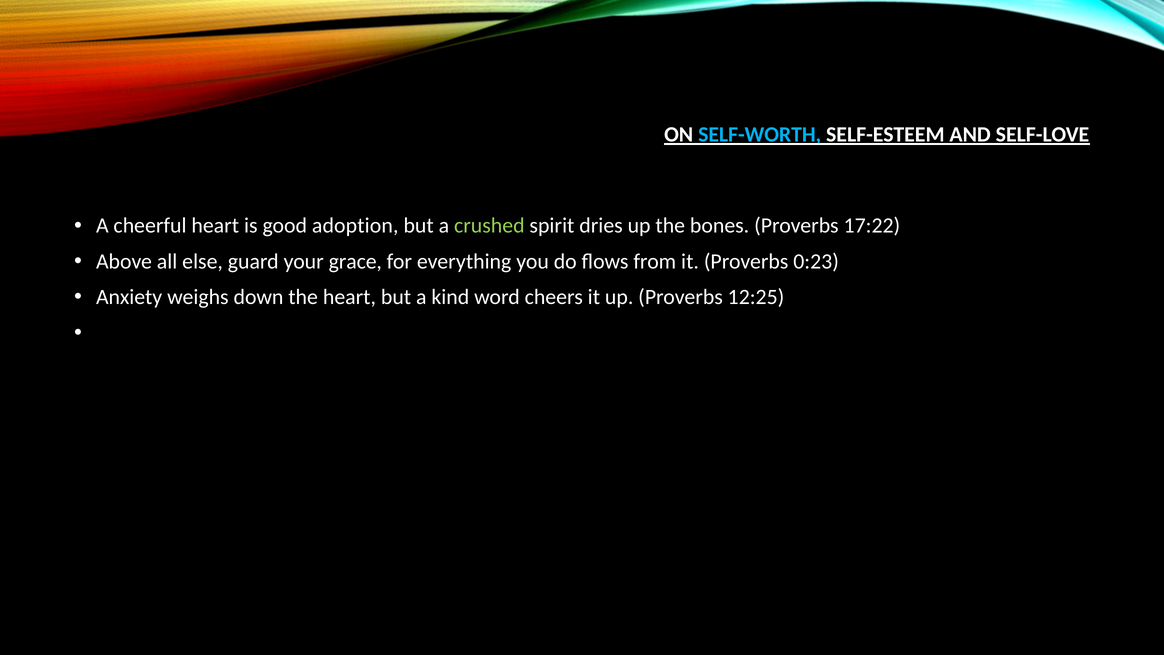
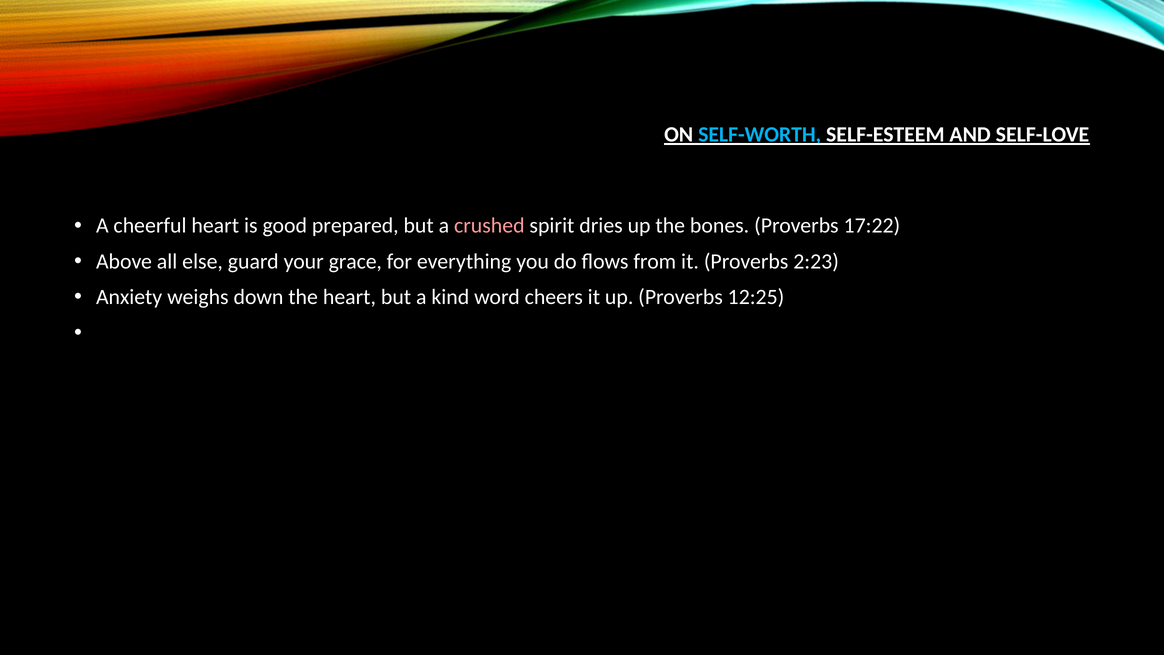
adoption: adoption -> prepared
crushed colour: light green -> pink
0:23: 0:23 -> 2:23
